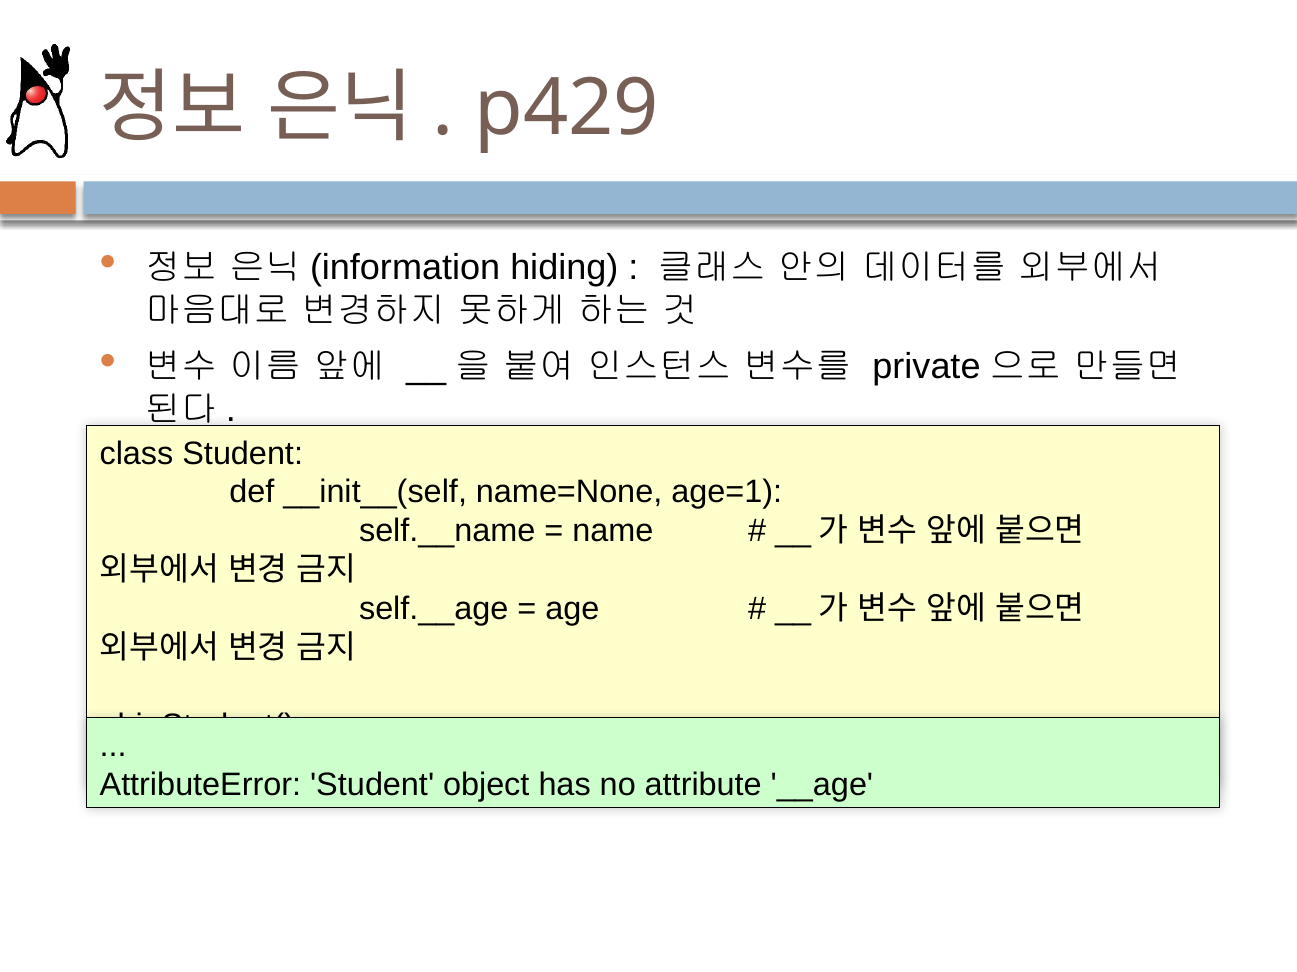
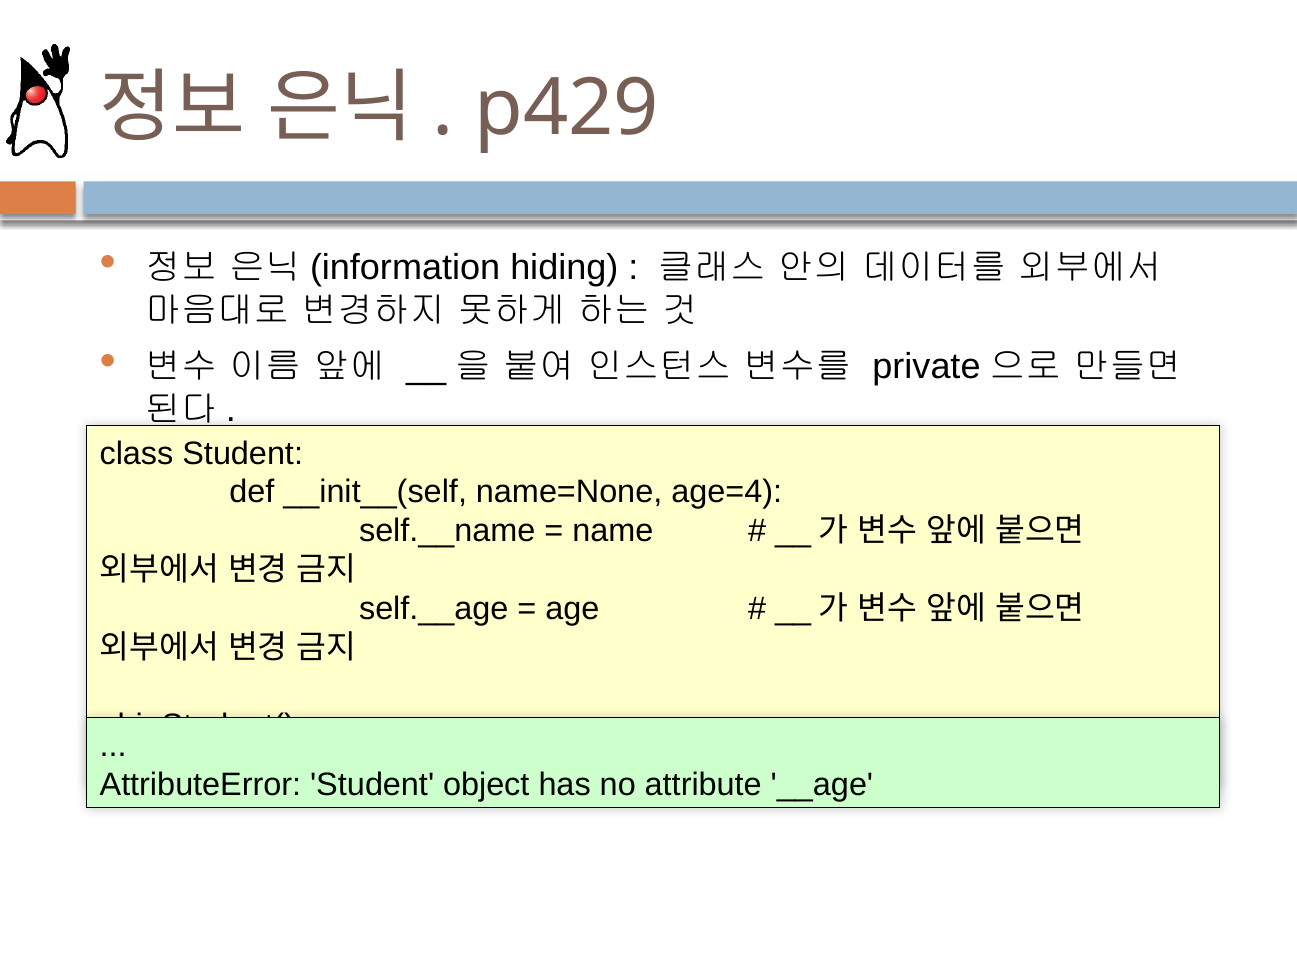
age=1: age=1 -> age=4
